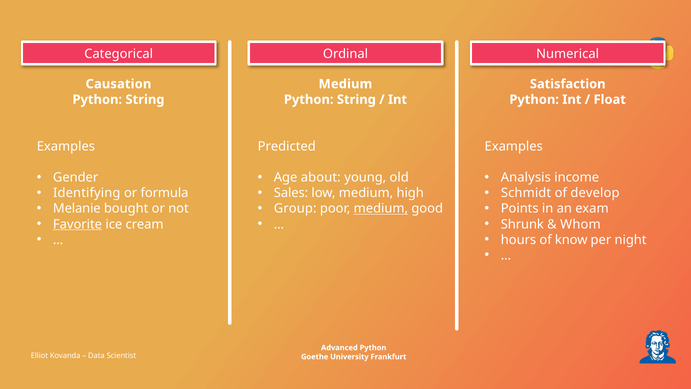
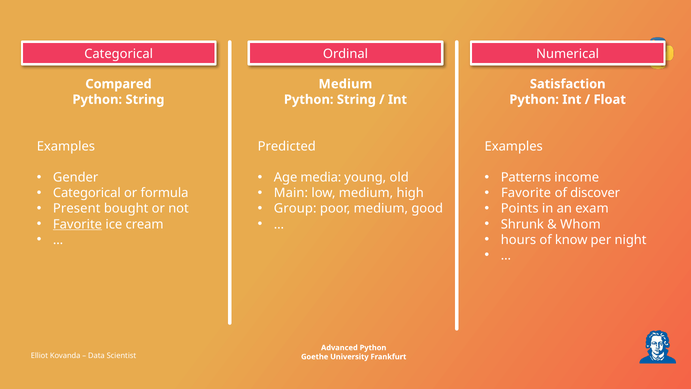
Causation: Causation -> Compared
about: about -> media
Analysis: Analysis -> Patterns
Identifying at (87, 193): Identifying -> Categorical
Sales: Sales -> Main
Schmidt at (526, 193): Schmidt -> Favorite
develop: develop -> discover
Melanie: Melanie -> Present
medium at (381, 209) underline: present -> none
